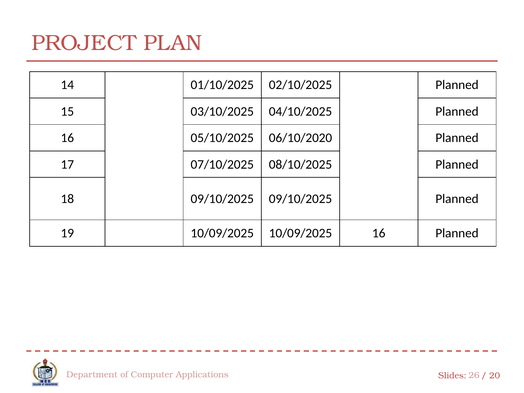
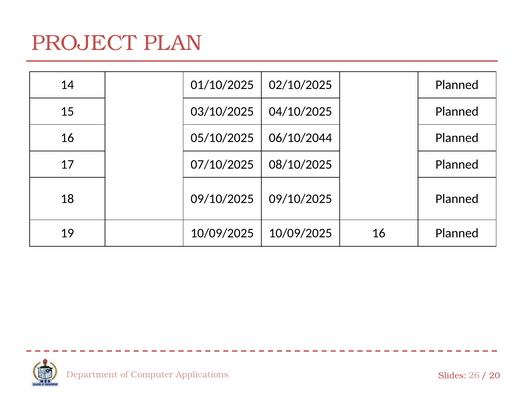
06/10/2020: 06/10/2020 -> 06/10/2044
